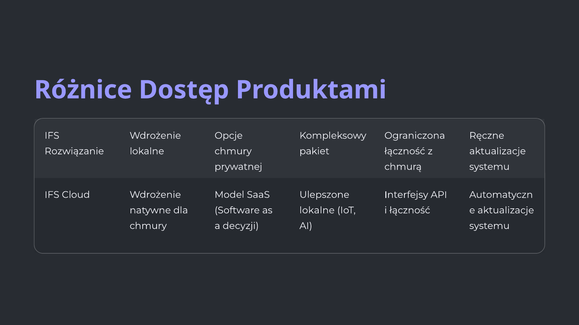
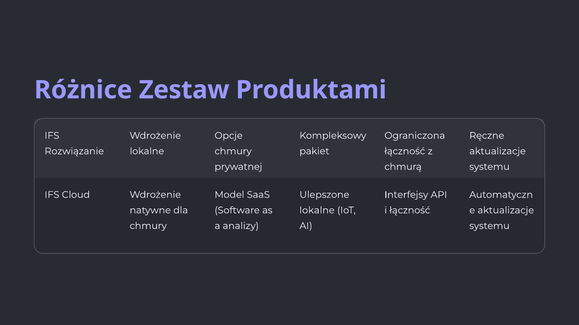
Dostęp: Dostęp -> Zestaw
decyzji: decyzji -> analizy
